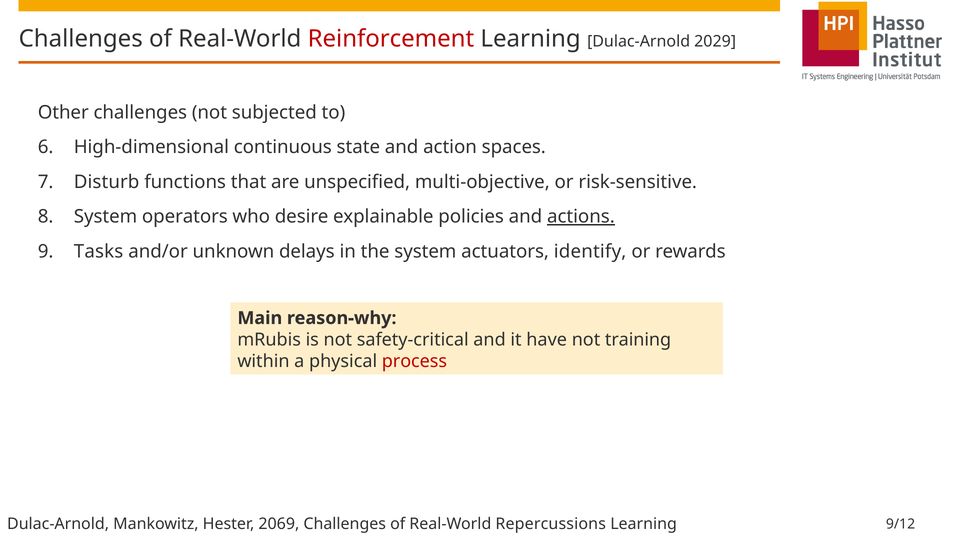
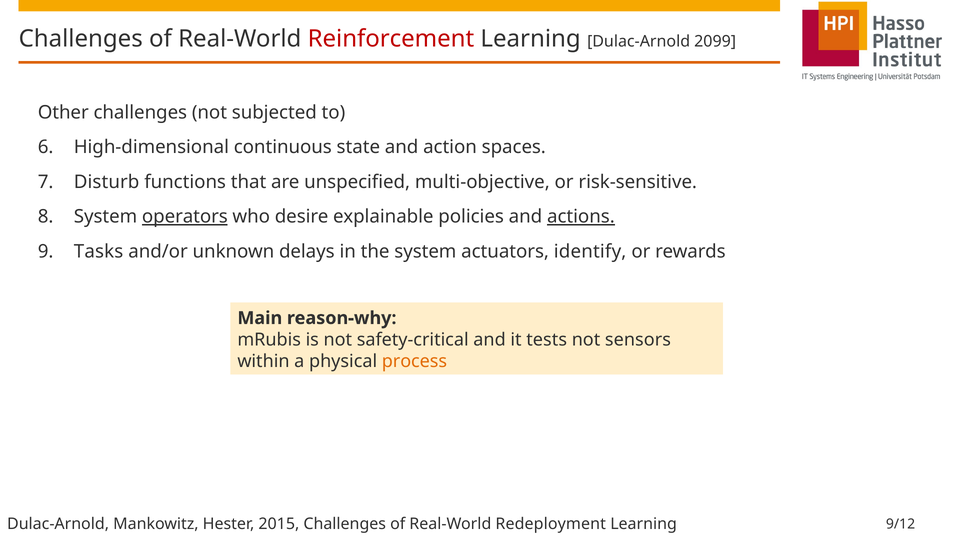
2029: 2029 -> 2099
operators underline: none -> present
have: have -> tests
training: training -> sensors
process colour: red -> orange
2069: 2069 -> 2015
Repercussions: Repercussions -> Redeployment
